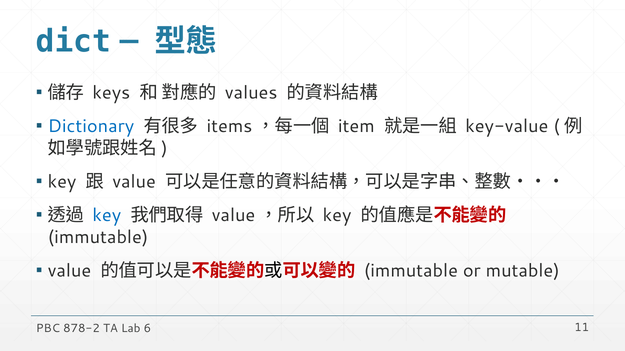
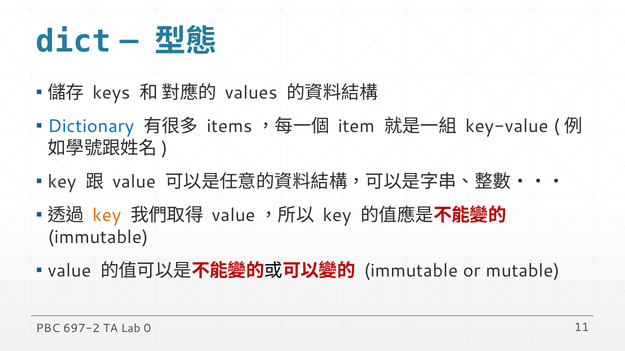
key at (107, 216) colour: blue -> orange
878-2: 878-2 -> 697-2
6: 6 -> 0
